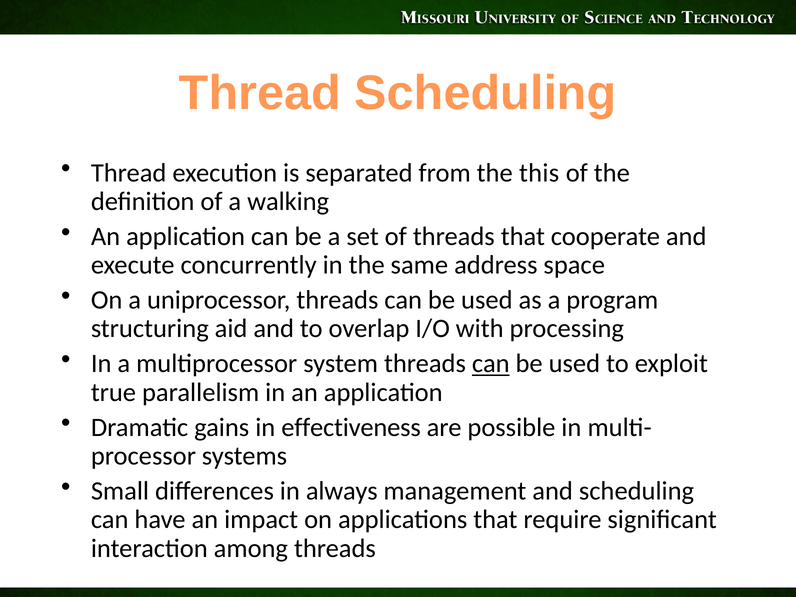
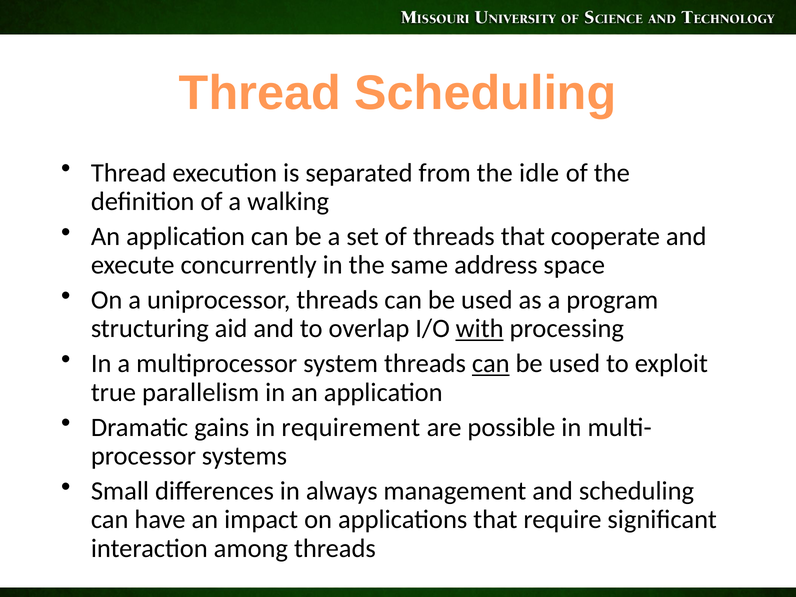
this: this -> idle
with underline: none -> present
effectiveness: effectiveness -> requirement
